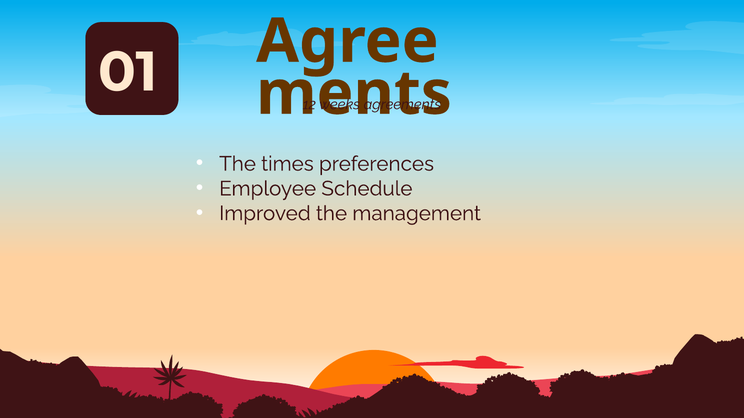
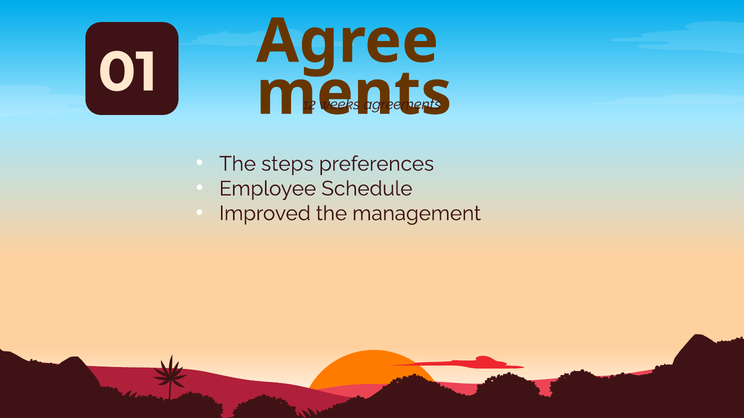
times: times -> steps
